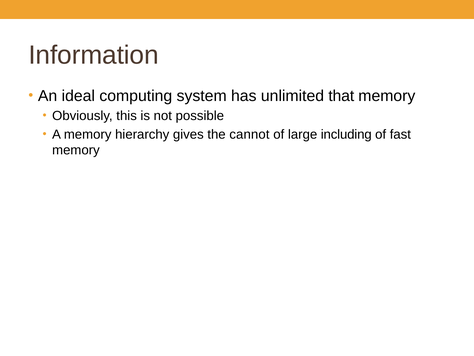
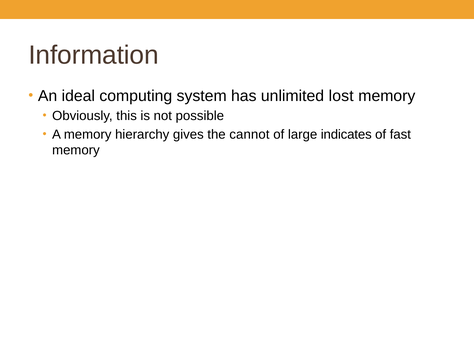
that: that -> lost
including: including -> indicates
